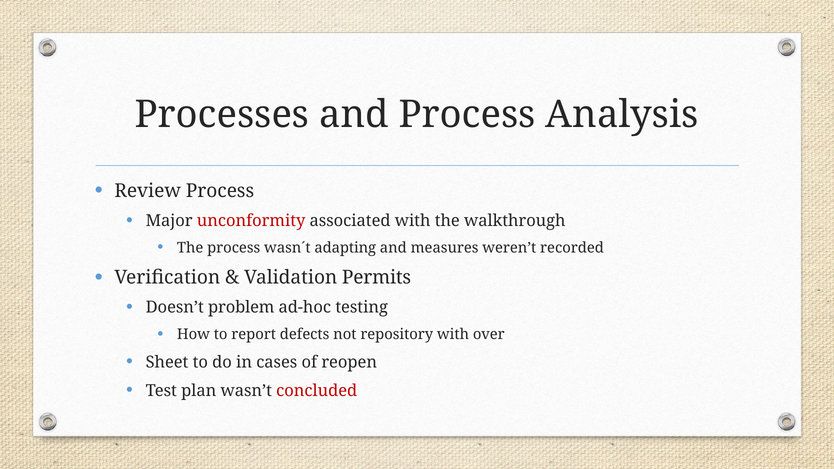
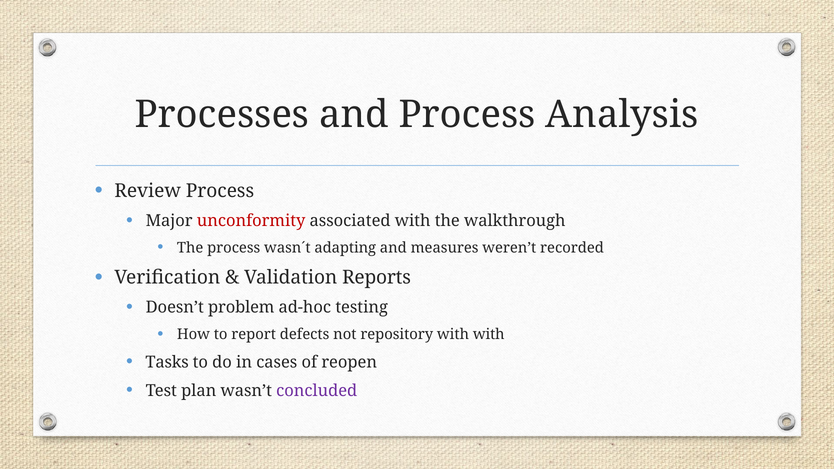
Permits: Permits -> Reports
with over: over -> with
Sheet: Sheet -> Tasks
concluded colour: red -> purple
